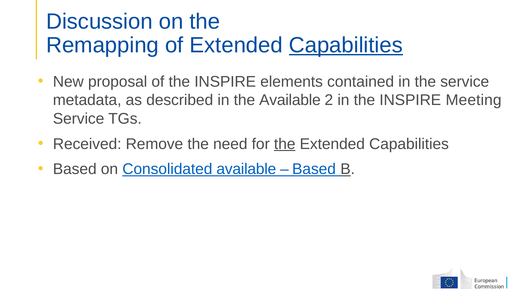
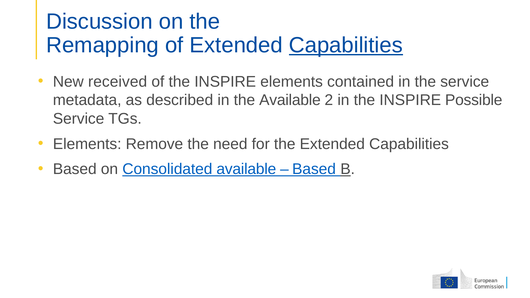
proposal: proposal -> received
Meeting: Meeting -> Possible
Received at (87, 144): Received -> Elements
the at (285, 144) underline: present -> none
